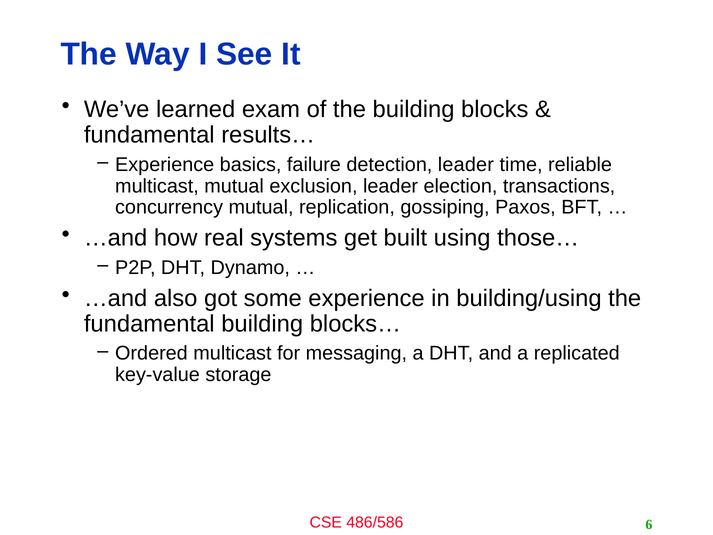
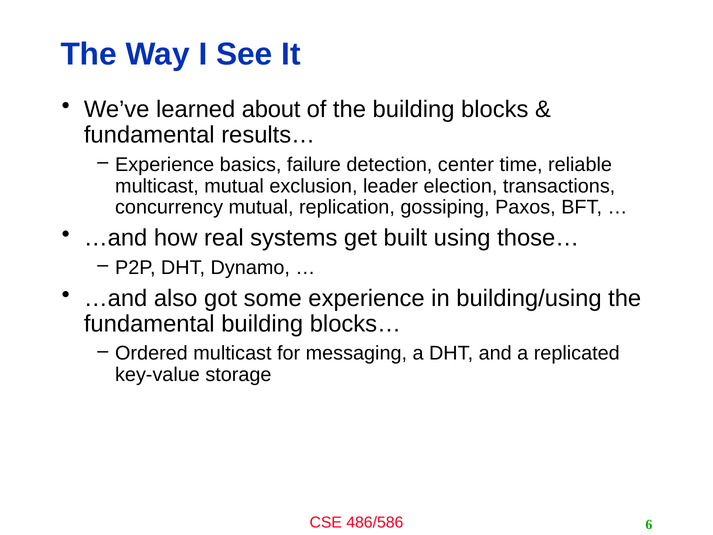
exam: exam -> about
detection leader: leader -> center
